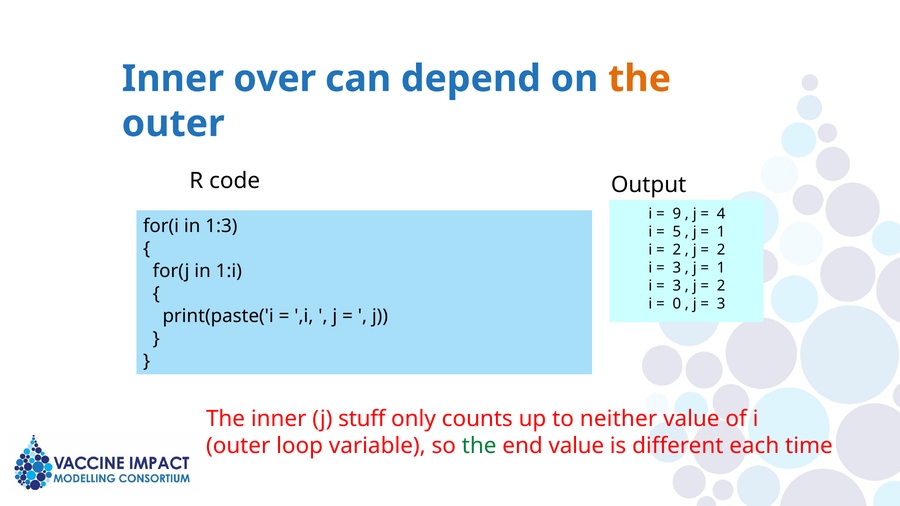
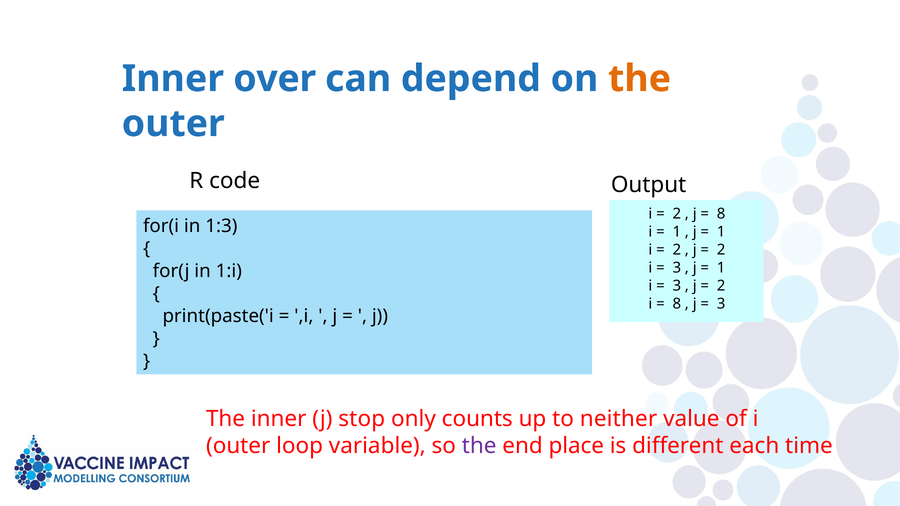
9 at (677, 214): 9 -> 2
4 at (721, 214): 4 -> 8
5 at (677, 232): 5 -> 1
0 at (677, 304): 0 -> 8
stuff: stuff -> stop
the at (479, 446) colour: green -> purple
end value: value -> place
